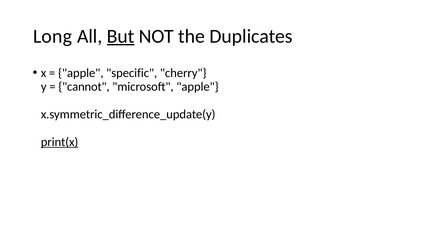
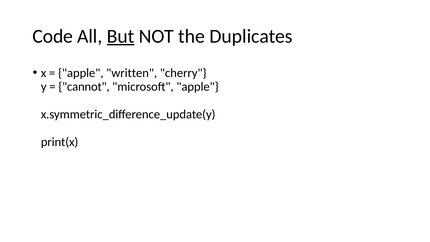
Long: Long -> Code
specific: specific -> written
print(x underline: present -> none
